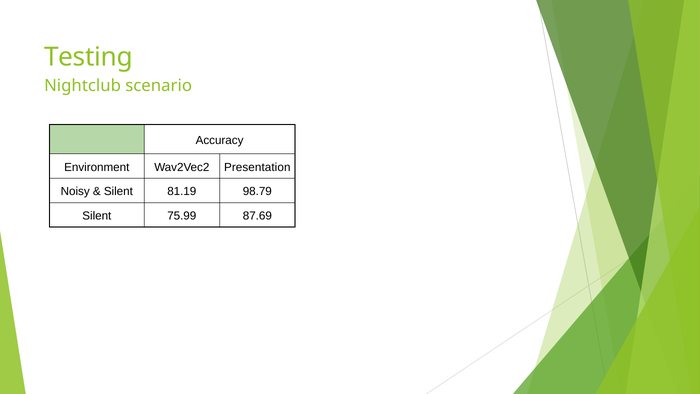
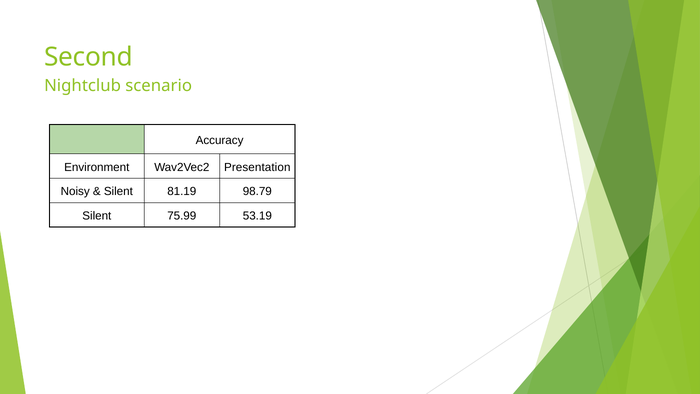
Testing: Testing -> Second
87.69: 87.69 -> 53.19
